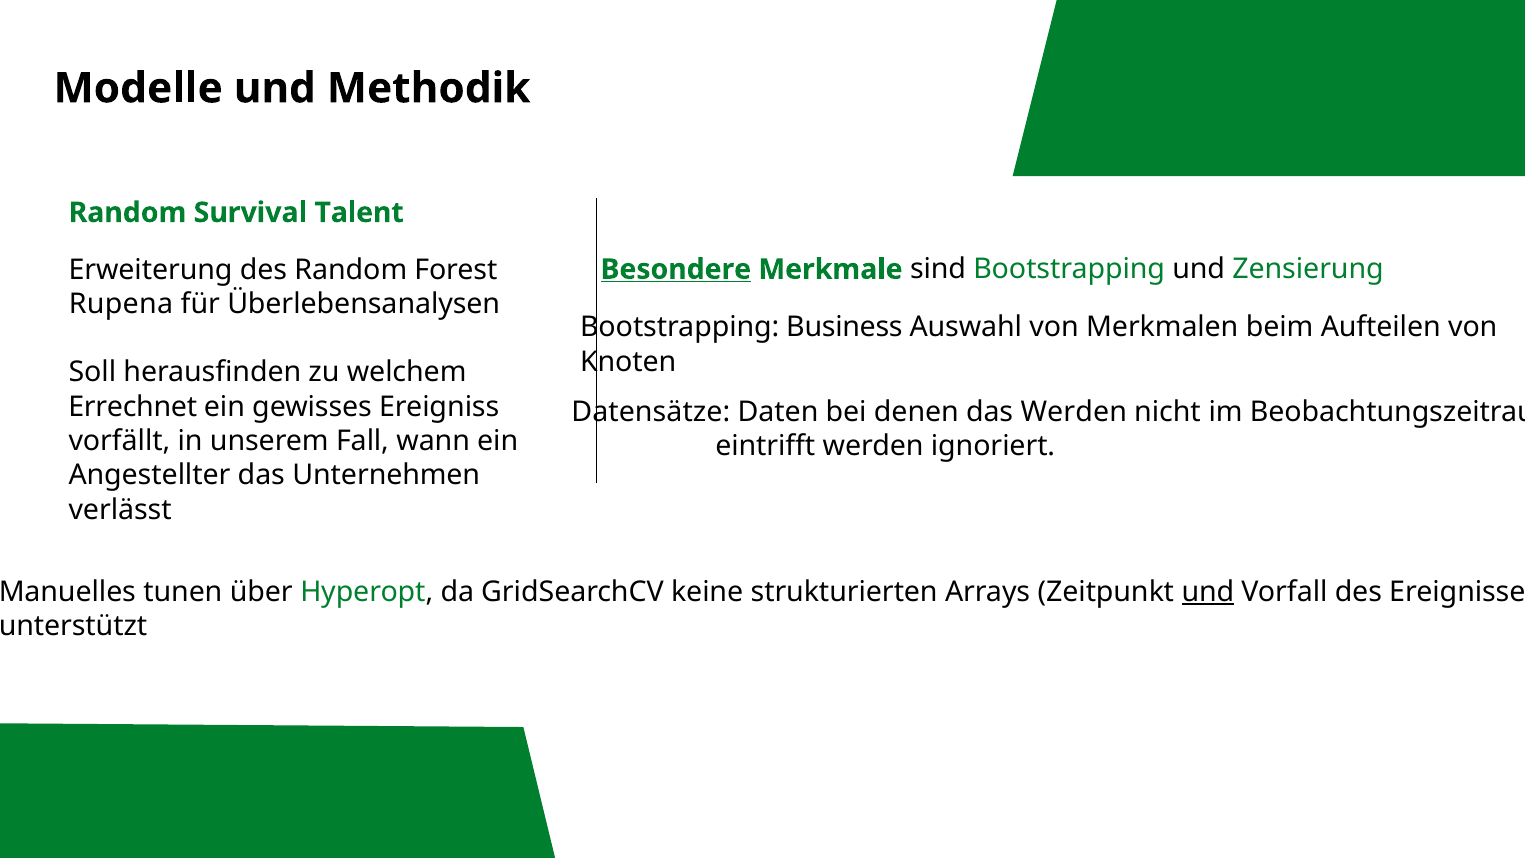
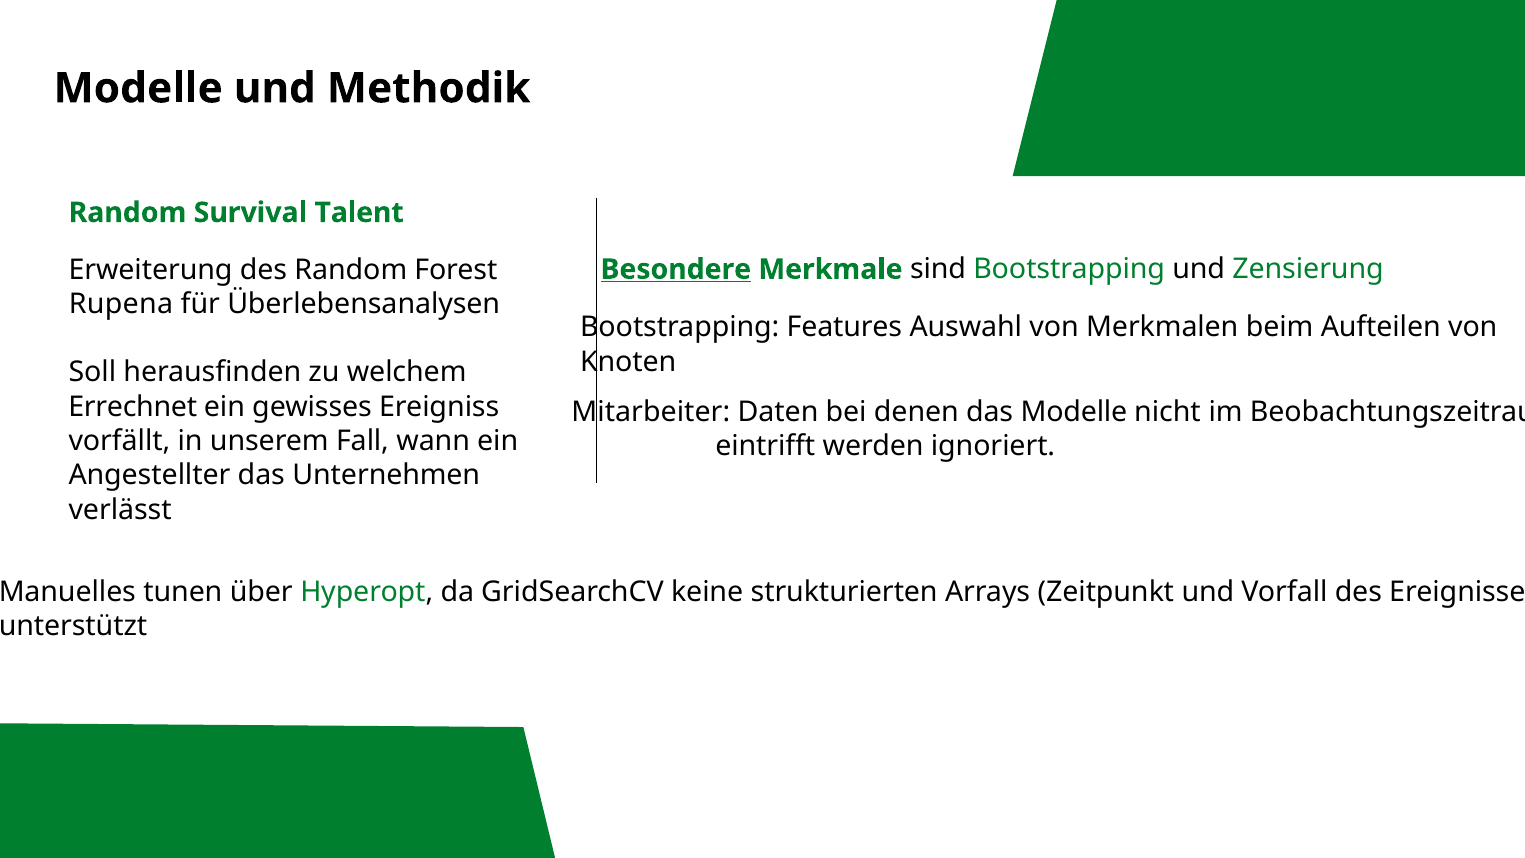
Business: Business -> Features
Datensätze: Datensätze -> Mitarbeiter
das Werden: Werden -> Modelle
und at (1208, 592) underline: present -> none
